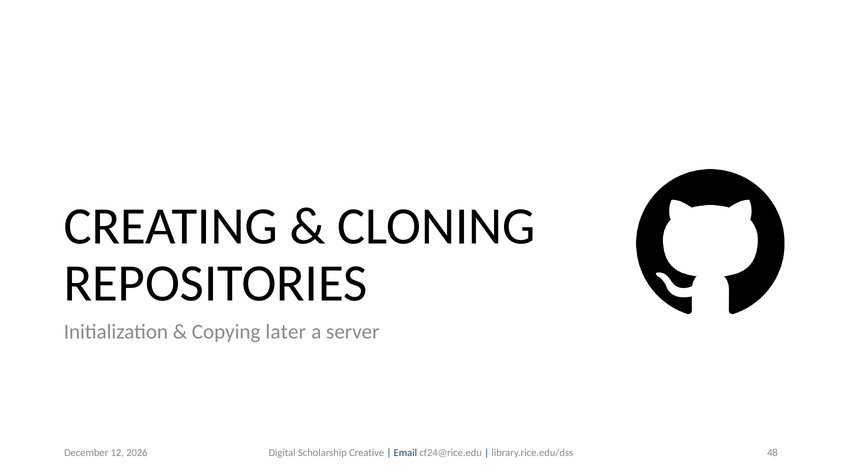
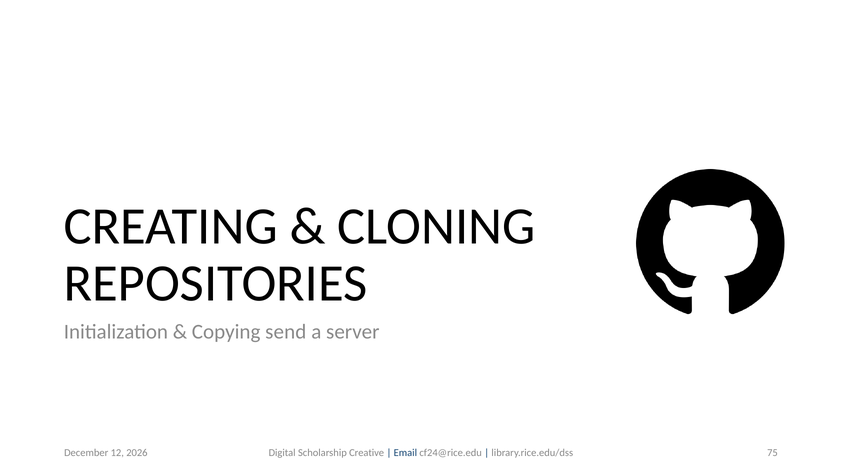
later: later -> send
48: 48 -> 75
